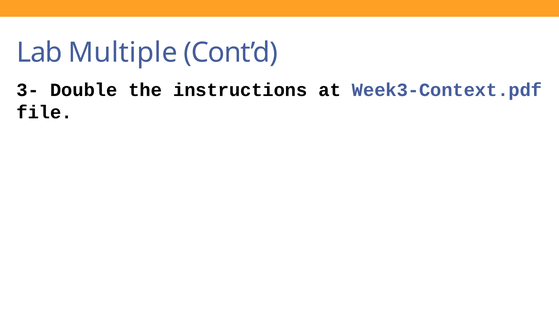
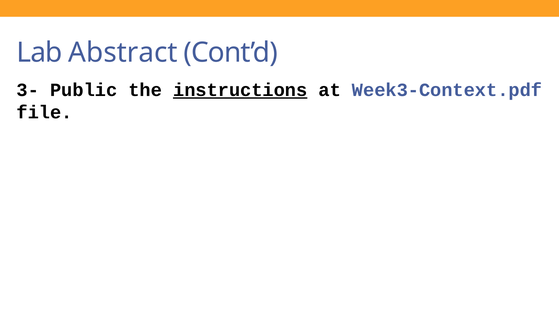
Multiple: Multiple -> Abstract
Double: Double -> Public
instructions underline: none -> present
